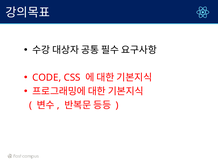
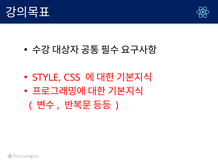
CODE: CODE -> STYLE
